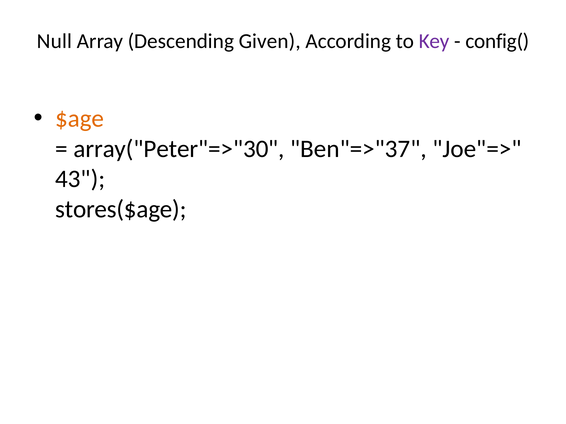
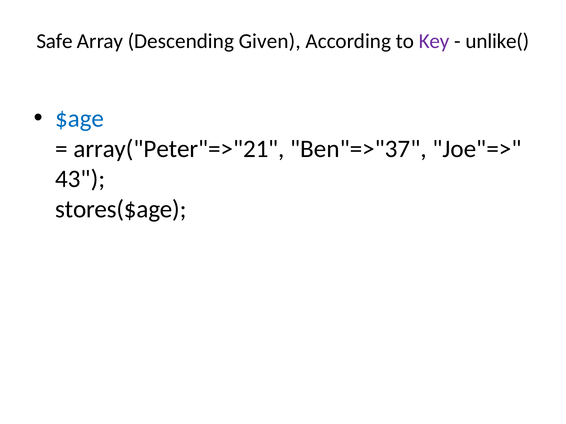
Null: Null -> Safe
config(: config( -> unlike(
$age colour: orange -> blue
array("Peter"=>"30: array("Peter"=>"30 -> array("Peter"=>"21
